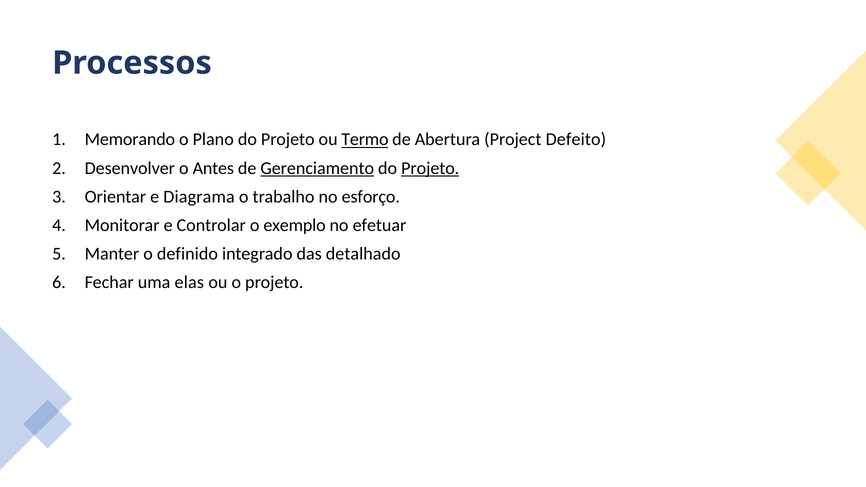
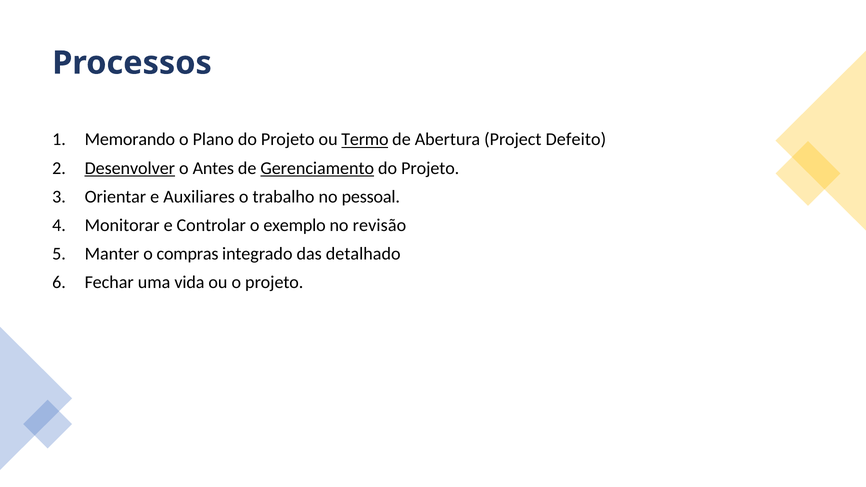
Desenvolver underline: none -> present
Projeto at (430, 168) underline: present -> none
Diagrama: Diagrama -> Auxiliares
esforço: esforço -> pessoal
efetuar: efetuar -> revisão
definido: definido -> compras
elas: elas -> vida
